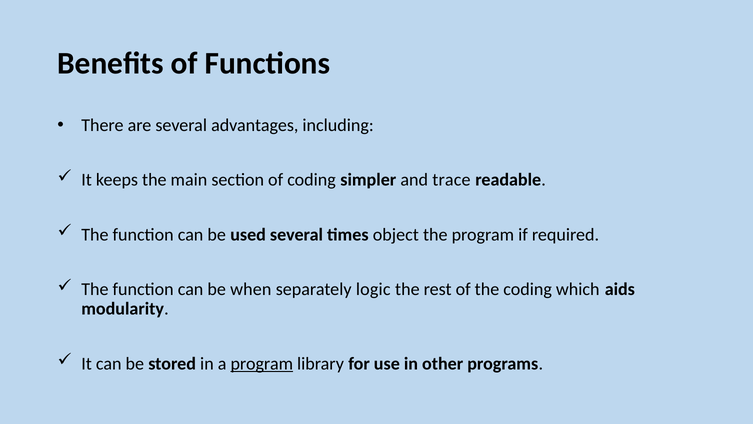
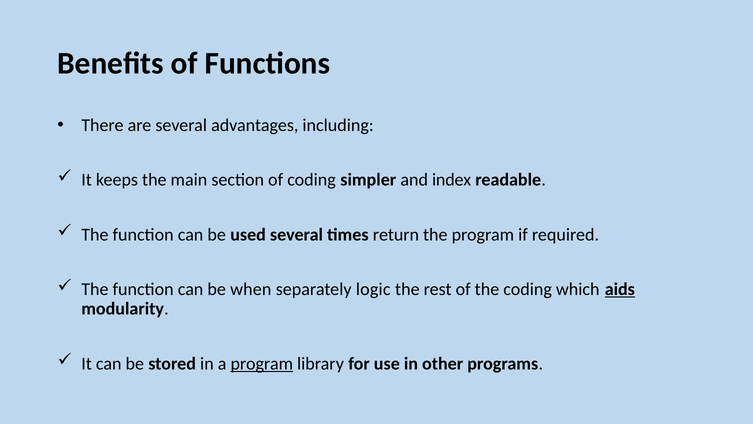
trace: trace -> index
object: object -> return
aids underline: none -> present
